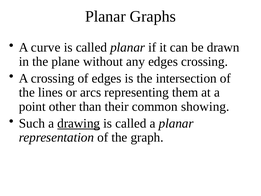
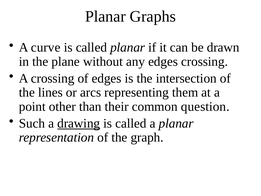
showing: showing -> question
